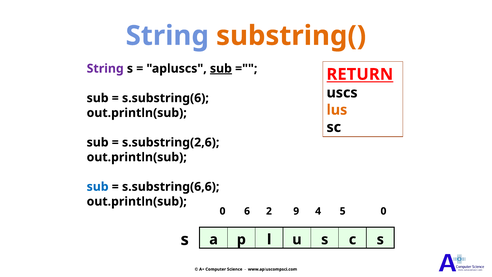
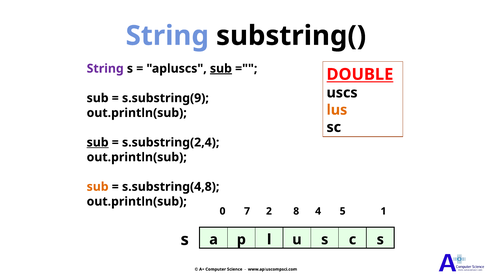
substring( colour: orange -> black
RETURN: RETURN -> DOUBLE
s.substring(6: s.substring(6 -> s.substring(9
sub at (98, 142) underline: none -> present
s.substring(2,6: s.substring(2,6 -> s.substring(2,4
sub at (98, 187) colour: blue -> orange
s.substring(6,6: s.substring(6,6 -> s.substring(4,8
6: 6 -> 7
9: 9 -> 8
5 0: 0 -> 1
